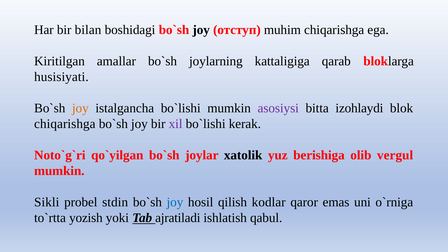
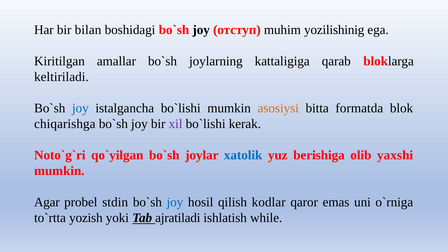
muhim chiqarishga: chiqarishga -> yozilishinig
husisiyati: husisiyati -> keltiriladi
joy at (80, 108) colour: orange -> blue
asosiysi colour: purple -> orange
izohlaydi: izohlaydi -> formatda
xatolik colour: black -> blue
vergul: vergul -> yaxshi
Sikli: Sikli -> Agar
qabul: qabul -> while
